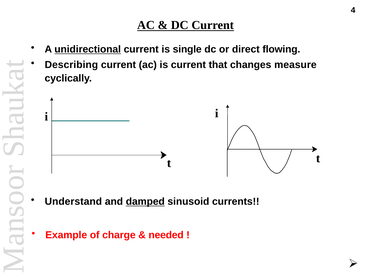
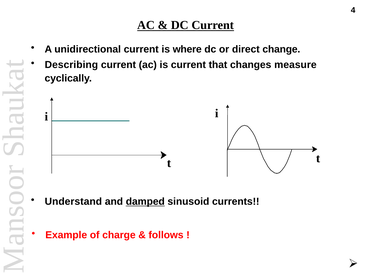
unidirectional underline: present -> none
single: single -> where
flowing: flowing -> change
needed: needed -> follows
